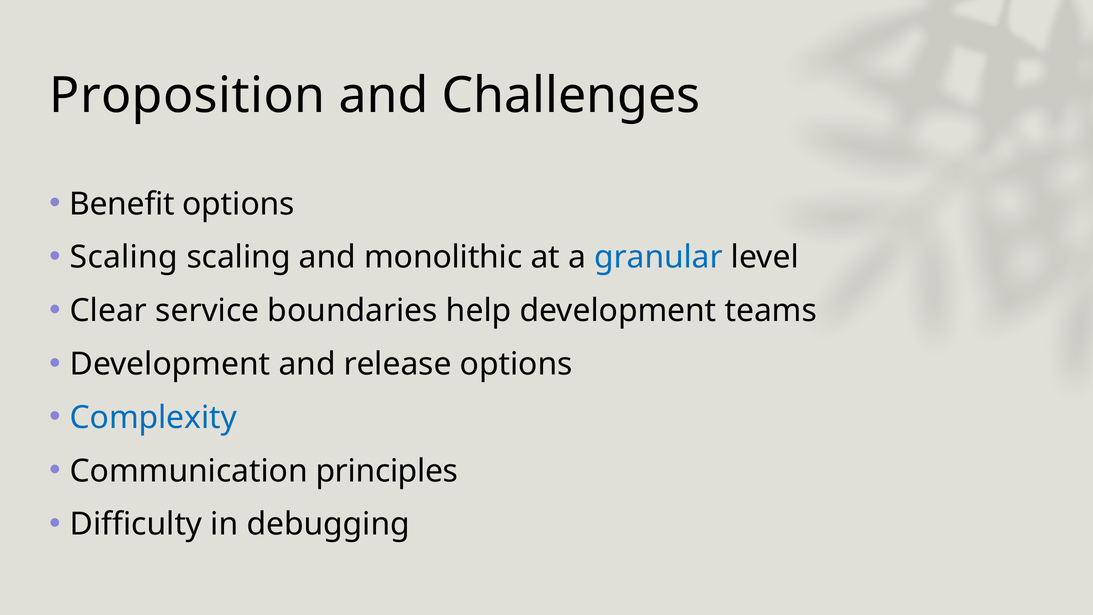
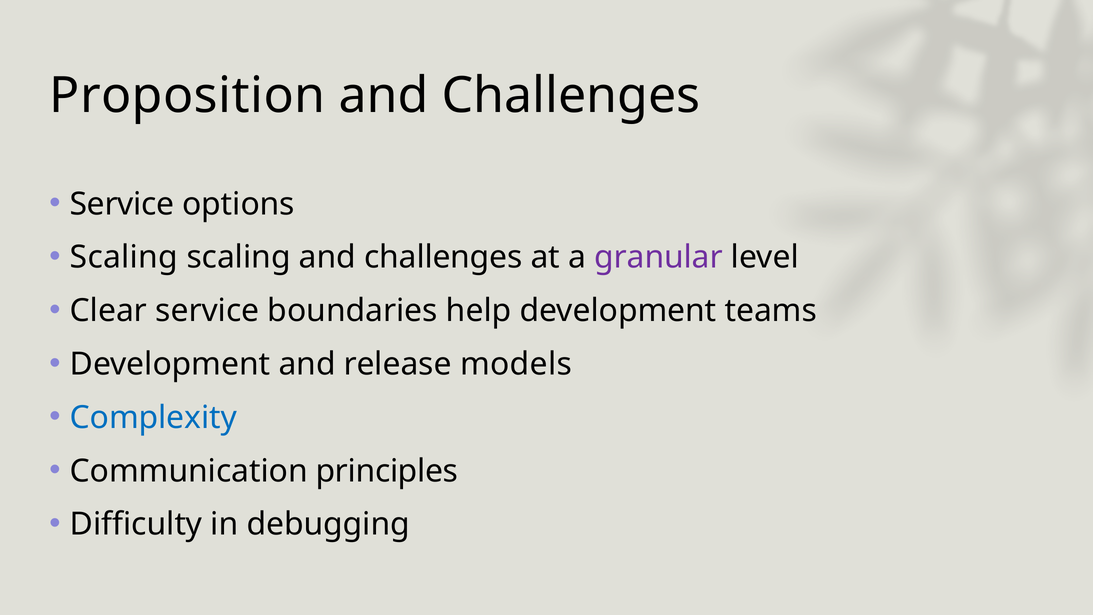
Benefit at (122, 204): Benefit -> Service
scaling and monolithic: monolithic -> challenges
granular colour: blue -> purple
release options: options -> models
